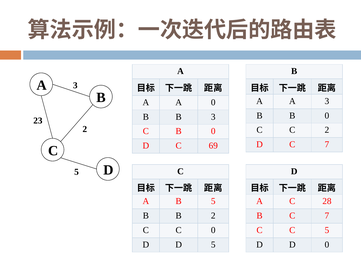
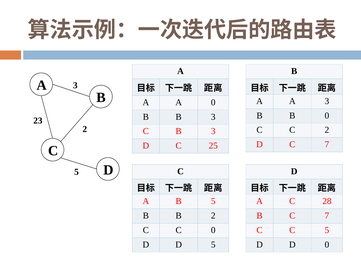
C B 0: 0 -> 3
69: 69 -> 25
